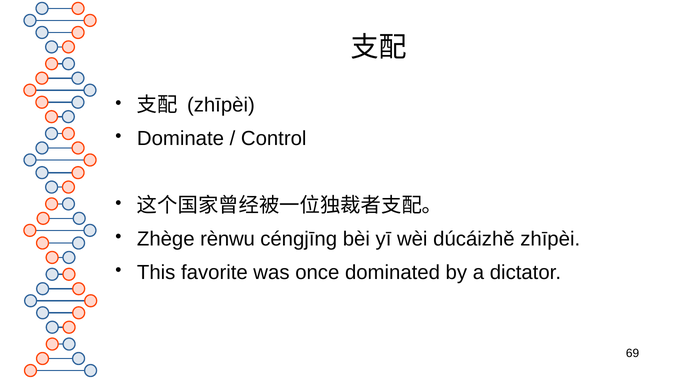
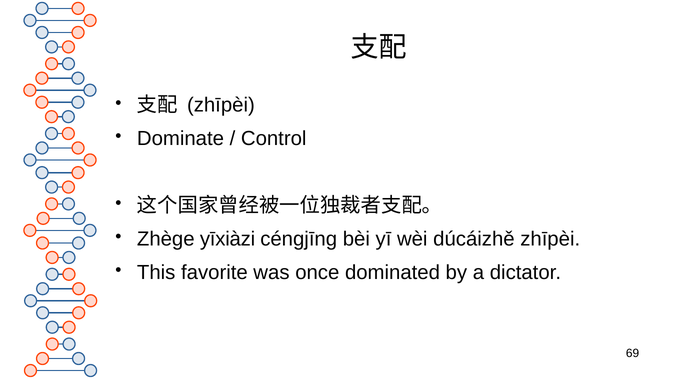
rènwu: rènwu -> yīxiàzi
